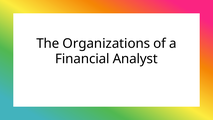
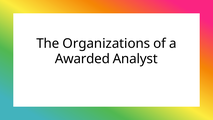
Financial: Financial -> Awarded
